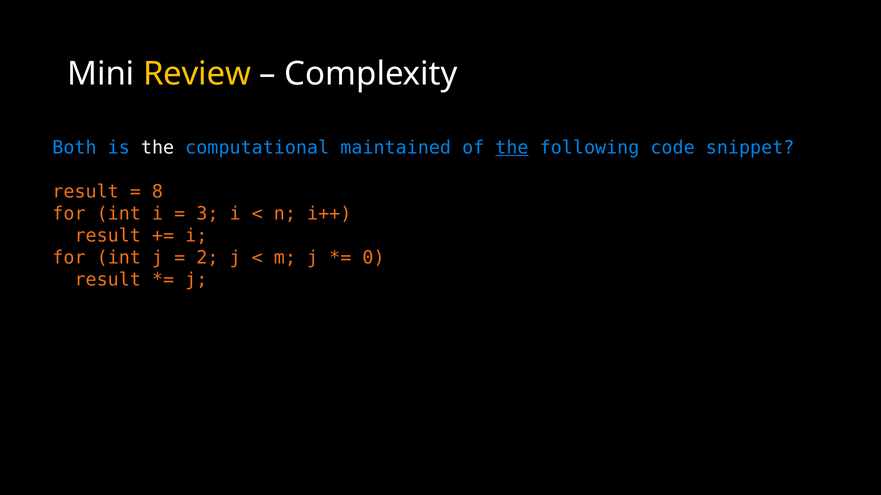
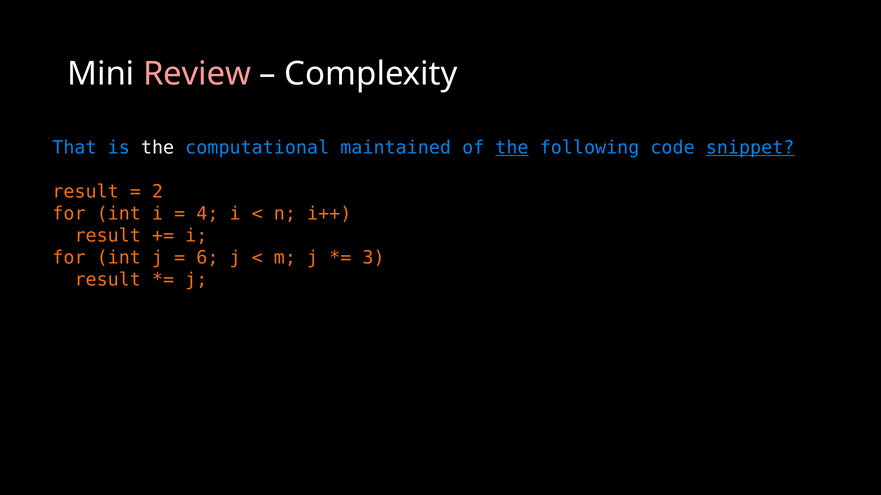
Review colour: yellow -> pink
Both: Both -> That
snippet underline: none -> present
8: 8 -> 2
3: 3 -> 4
2: 2 -> 6
0: 0 -> 3
